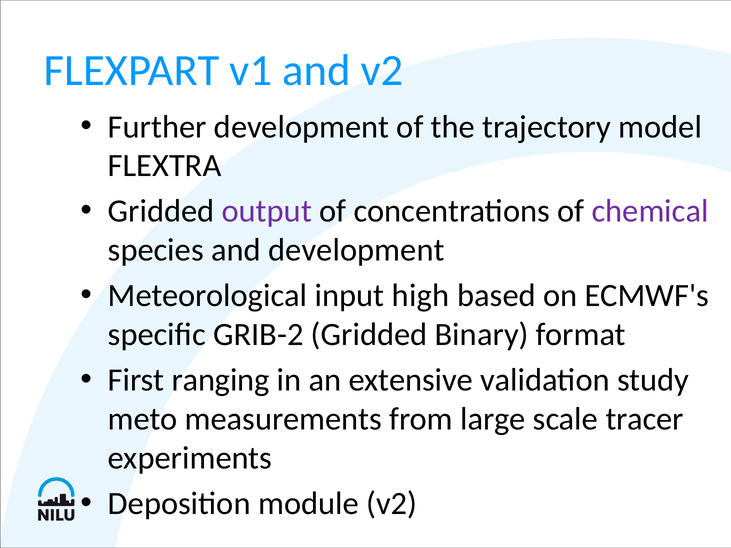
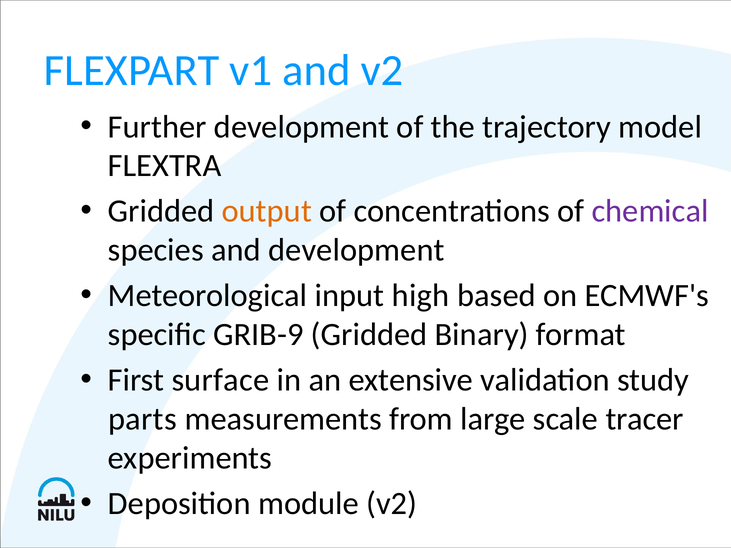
output colour: purple -> orange
GRIB-2: GRIB-2 -> GRIB-9
ranging: ranging -> surface
meto: meto -> parts
